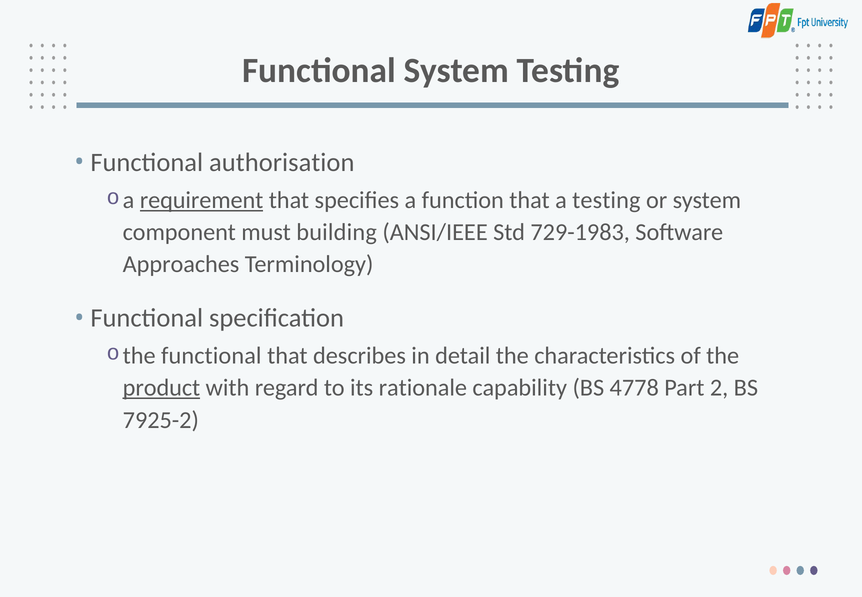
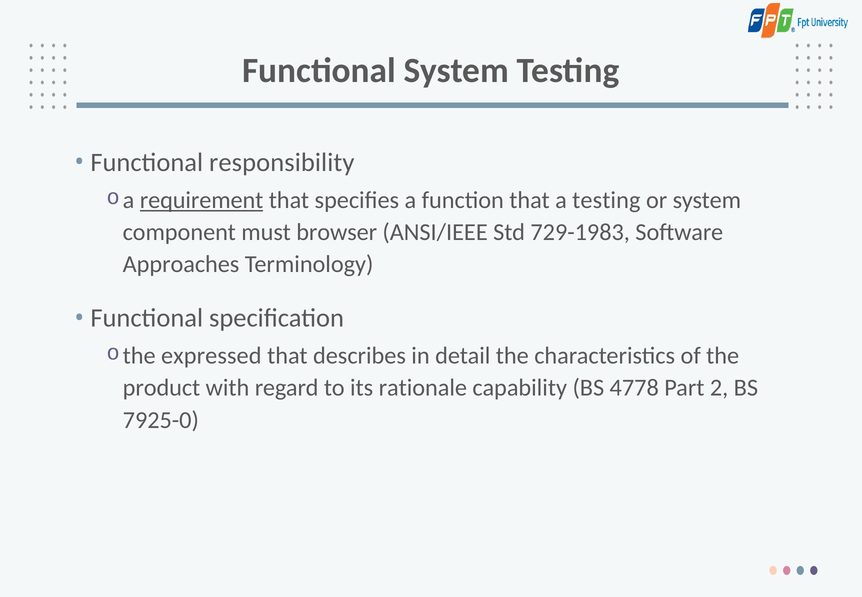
authorisation: authorisation -> responsibility
building: building -> browser
functional at (211, 356): functional -> expressed
product underline: present -> none
7925-2: 7925-2 -> 7925-0
